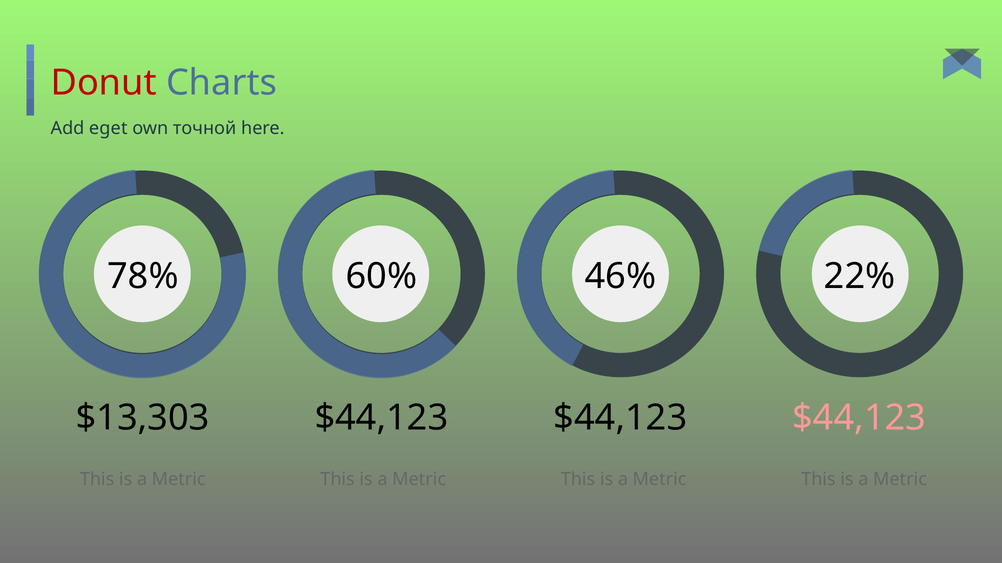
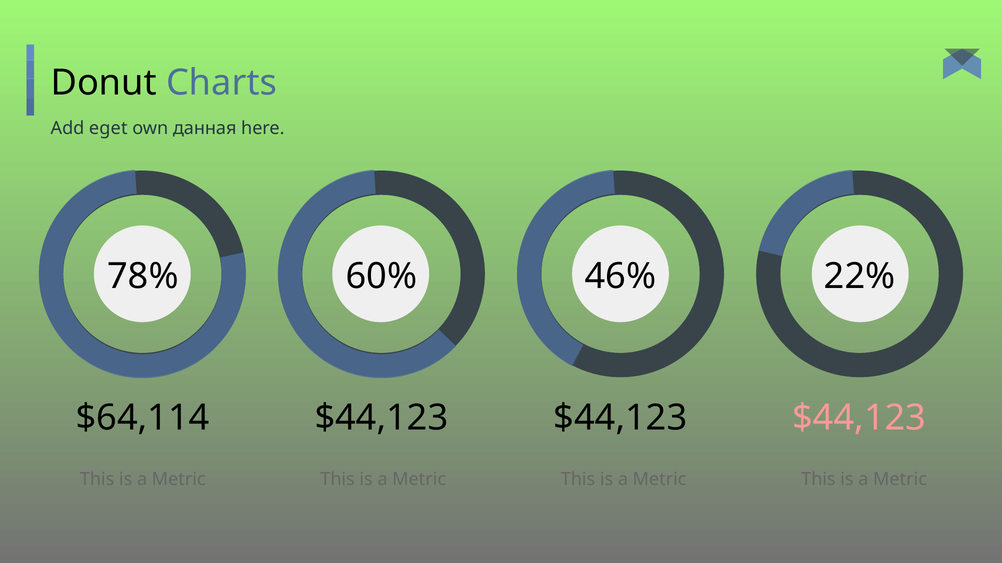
Donut colour: red -> black
точной: точной -> данная
$13,303: $13,303 -> $64,114
